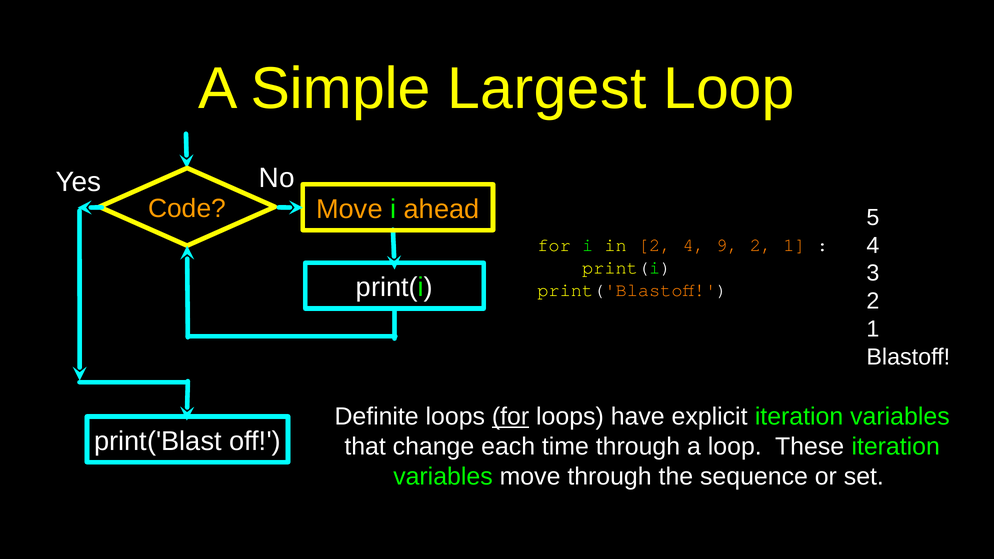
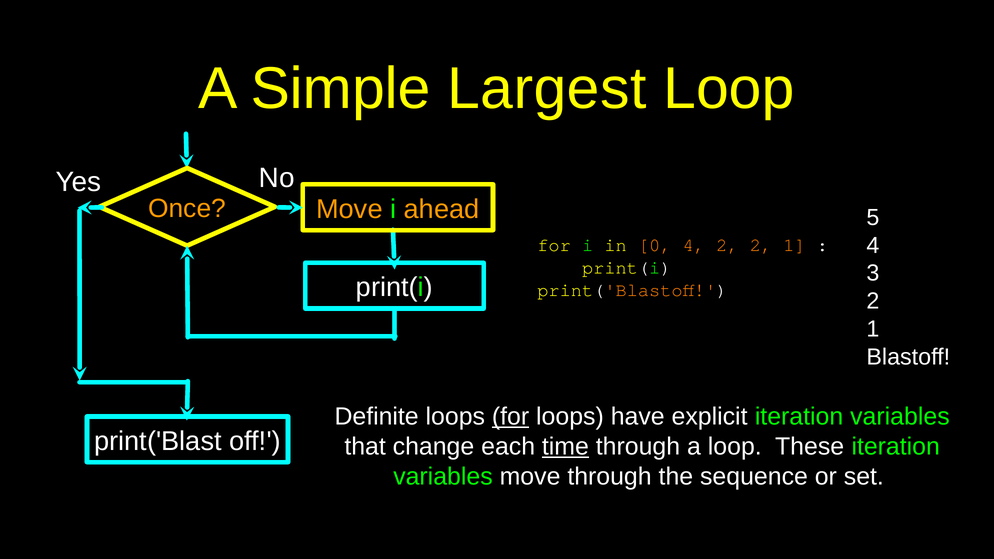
Code: Code -> Once
in 2: 2 -> 0
4 9: 9 -> 2
time underline: none -> present
